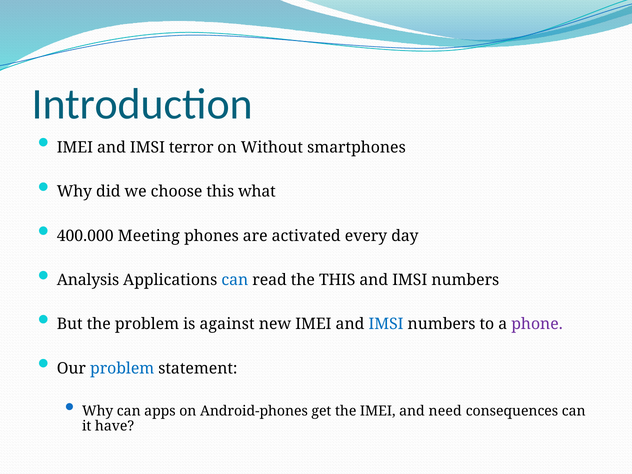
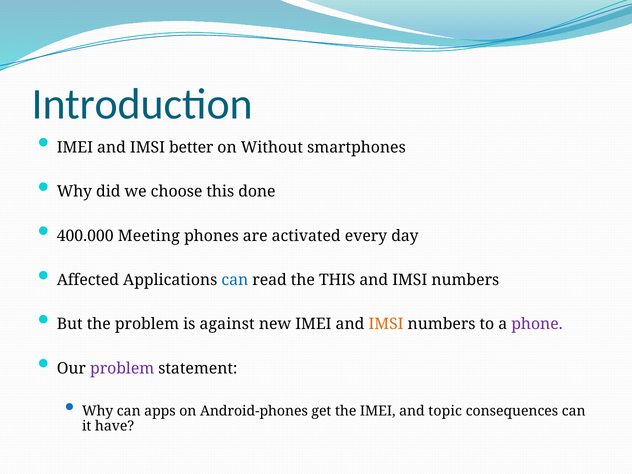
terror: terror -> better
what: what -> done
Analysis: Analysis -> Affected
IMSI at (386, 324) colour: blue -> orange
problem at (122, 368) colour: blue -> purple
need: need -> topic
